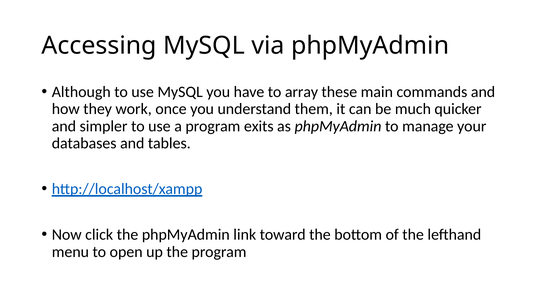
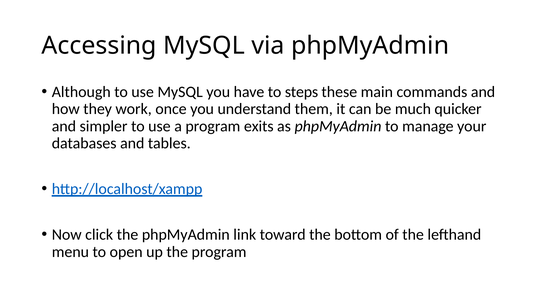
array: array -> steps
